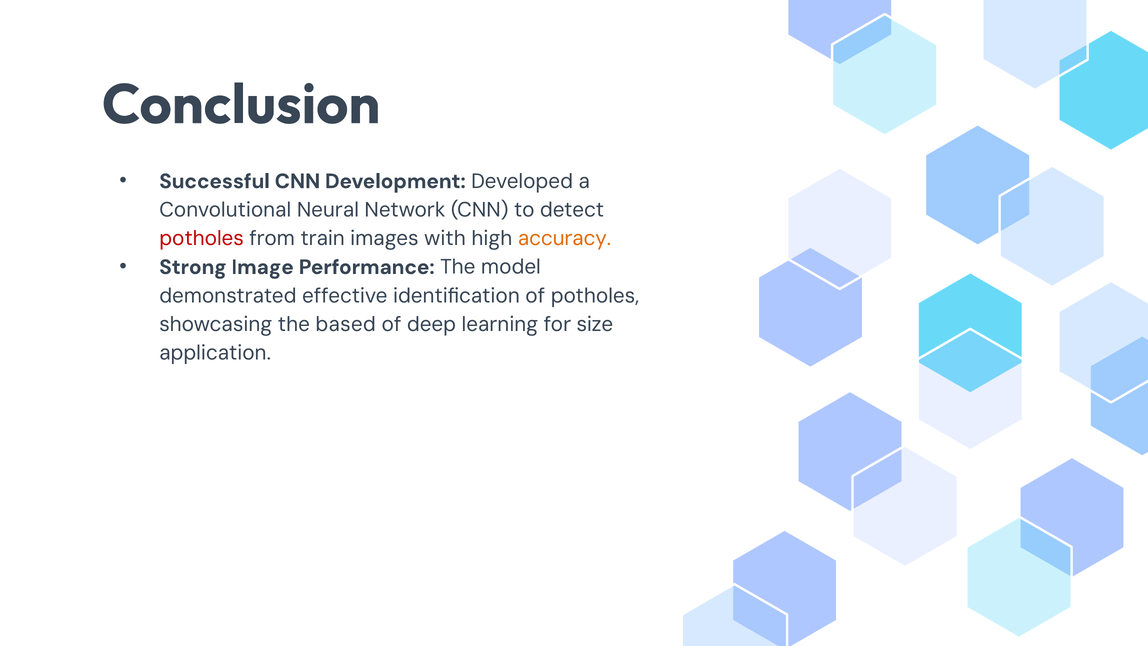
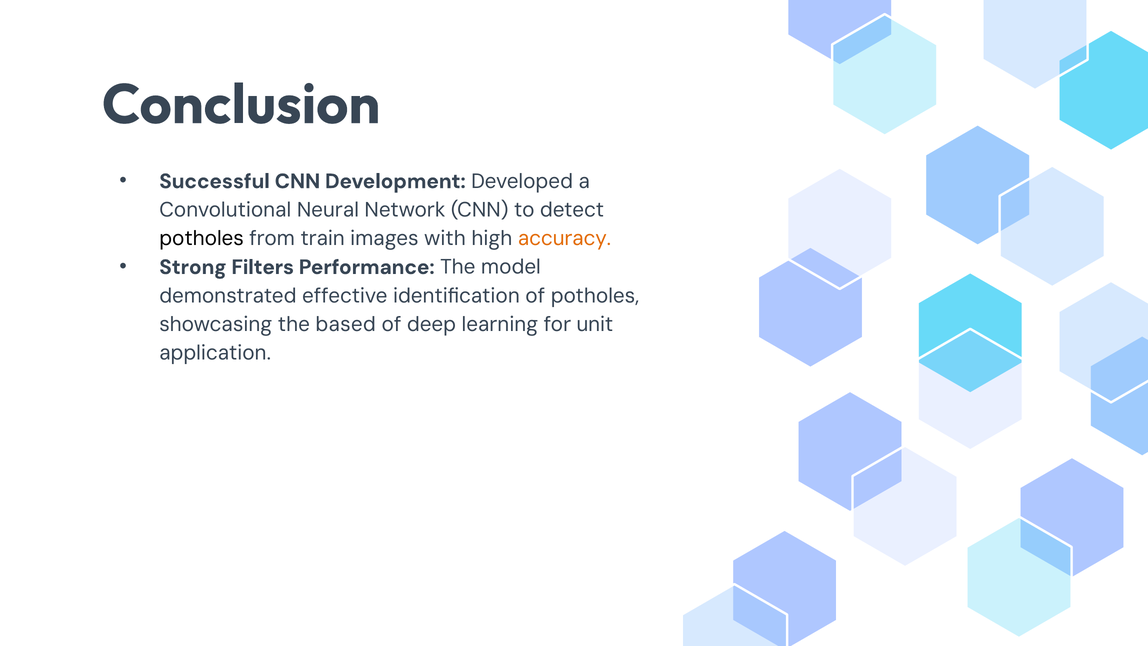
potholes at (202, 238) colour: red -> black
Image: Image -> Filters
size: size -> unit
